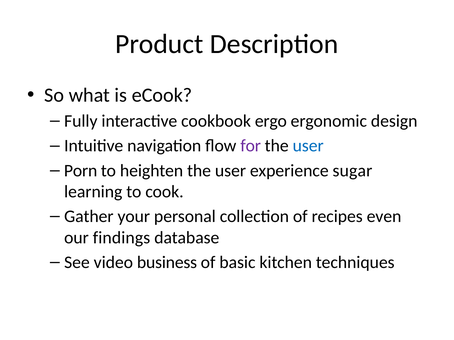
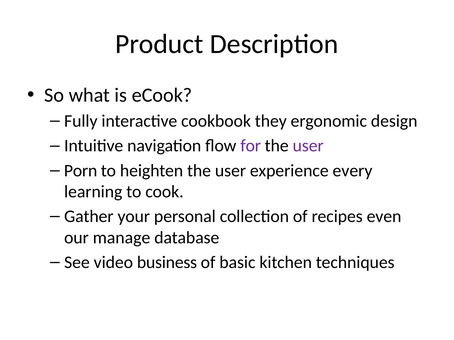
ergo: ergo -> they
user at (308, 146) colour: blue -> purple
sugar: sugar -> every
findings: findings -> manage
